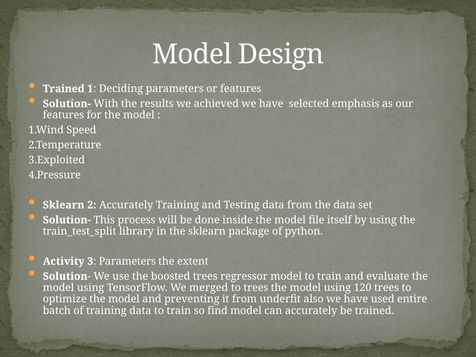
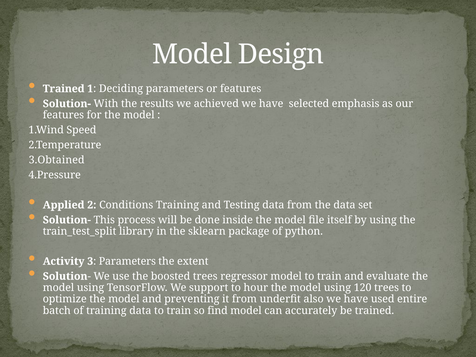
3.Exploited: 3.Exploited -> 3.Obtained
Sklearn at (64, 205): Sklearn -> Applied
2 Accurately: Accurately -> Conditions
merged: merged -> support
to trees: trees -> hour
